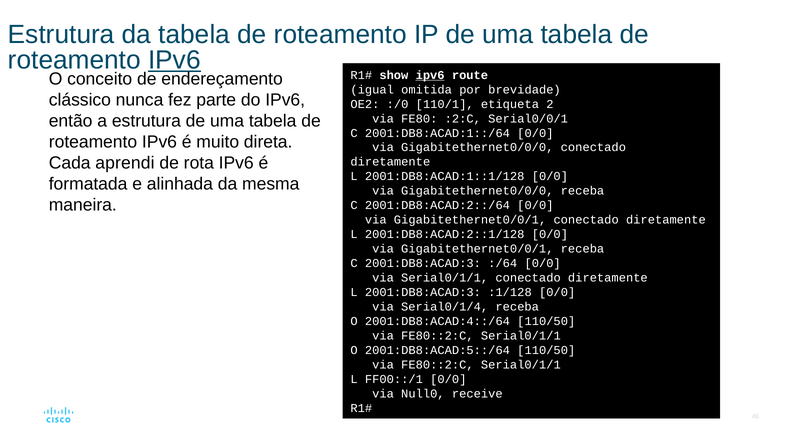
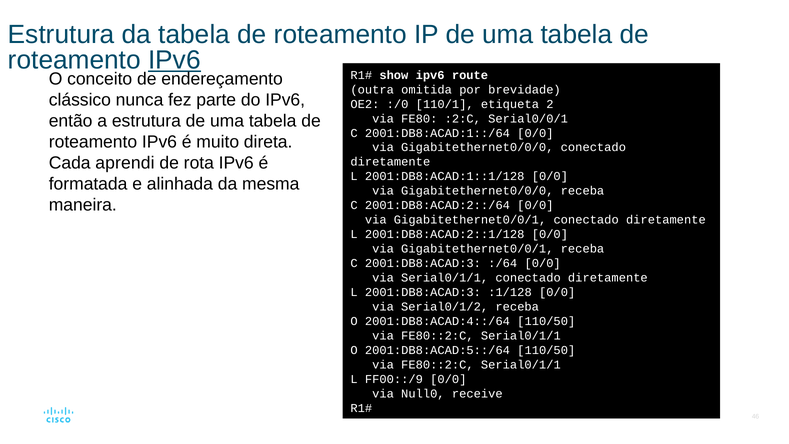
ipv6 at (430, 75) underline: present -> none
igual: igual -> outra
Serial0/1/4: Serial0/1/4 -> Serial0/1/2
FF00::/1: FF00::/1 -> FF00::/9
